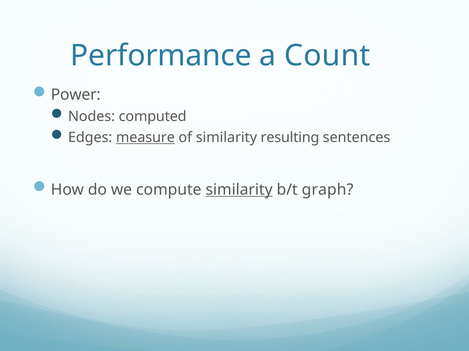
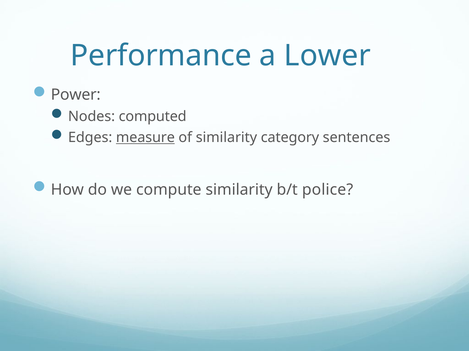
Count: Count -> Lower
resulting: resulting -> category
similarity at (239, 190) underline: present -> none
graph: graph -> police
